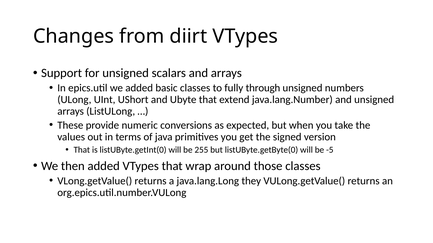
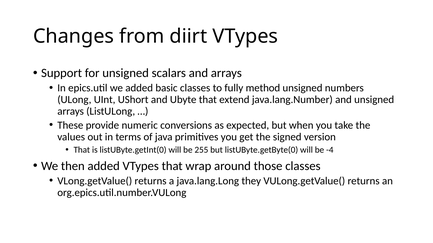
through: through -> method
-5: -5 -> -4
